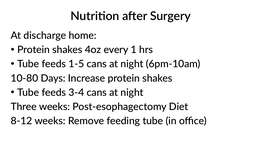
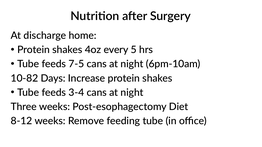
1: 1 -> 5
1-5: 1-5 -> 7-5
10-80: 10-80 -> 10-82
